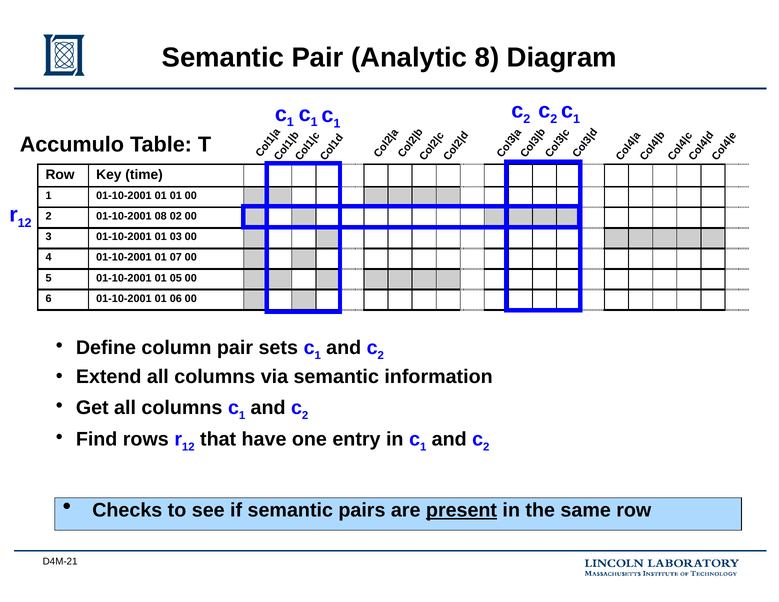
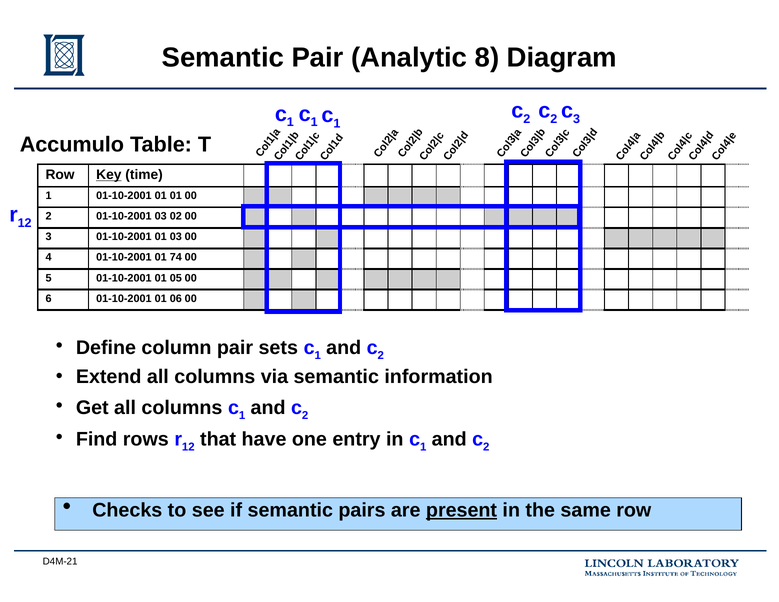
2 c 1: 1 -> 3
Key underline: none -> present
01-10-2001 08: 08 -> 03
07: 07 -> 74
